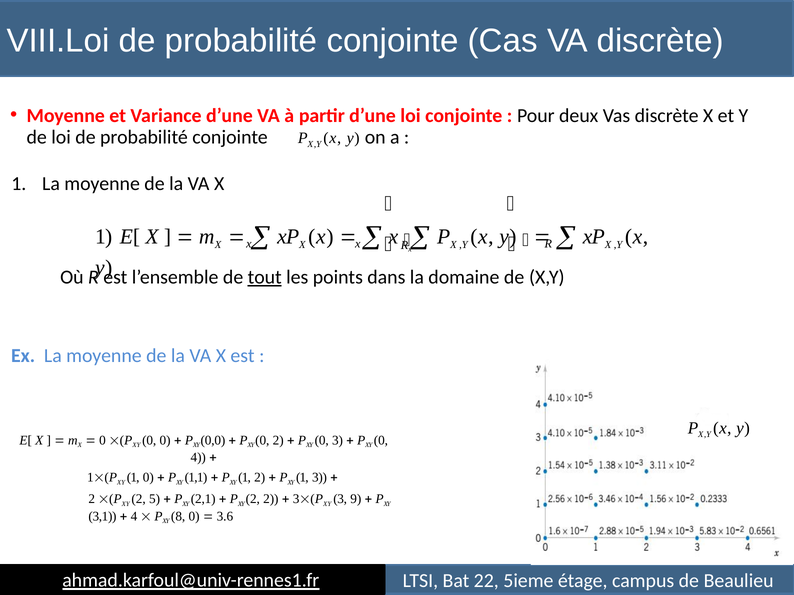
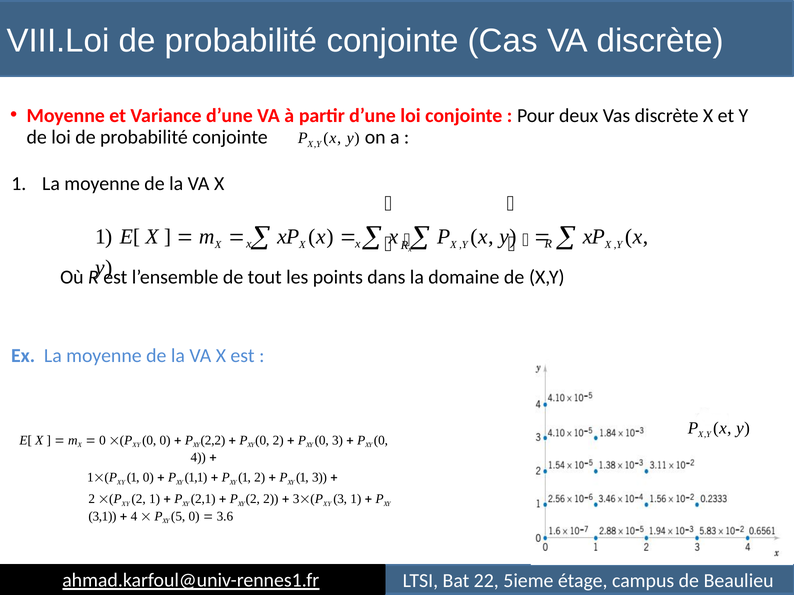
tout underline: present -> none
0,0: 0,0 -> 2,2
2 5: 5 -> 1
3 9: 9 -> 1
8: 8 -> 5
